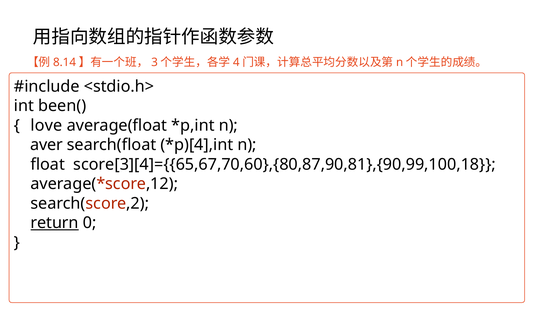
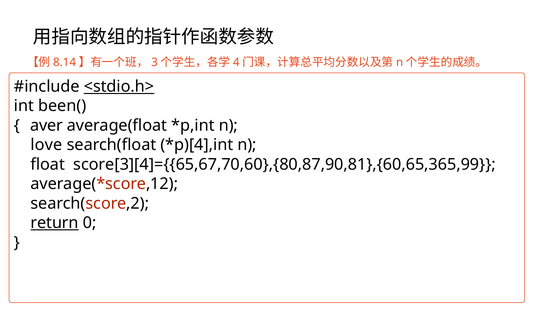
<stdio.h> underline: none -> present
love: love -> aver
aver: aver -> love
score[3][4]={{65,67,70,60},{80,87,90,81},{90,99,100,18: score[3][4]={{65,67,70,60},{80,87,90,81},{90,99,100,18 -> score[3][4]={{65,67,70,60},{80,87,90,81},{60,65,365,99
